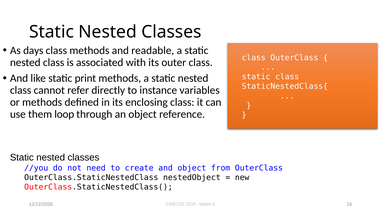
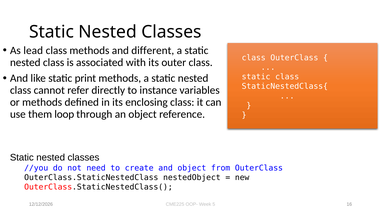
days: days -> lead
readable: readable -> different
